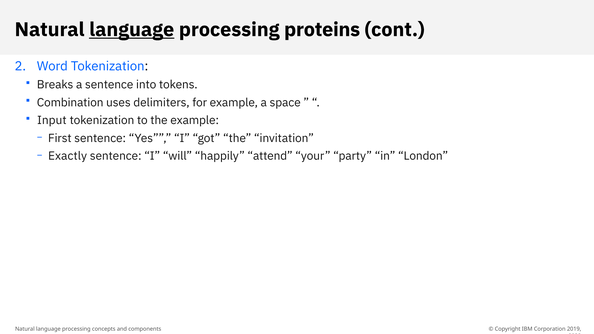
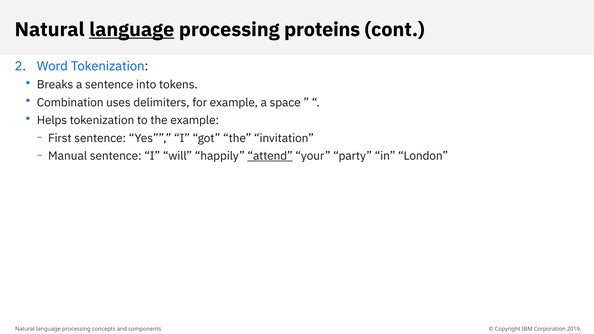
Input: Input -> Helps
Exactly: Exactly -> Manual
attend underline: none -> present
